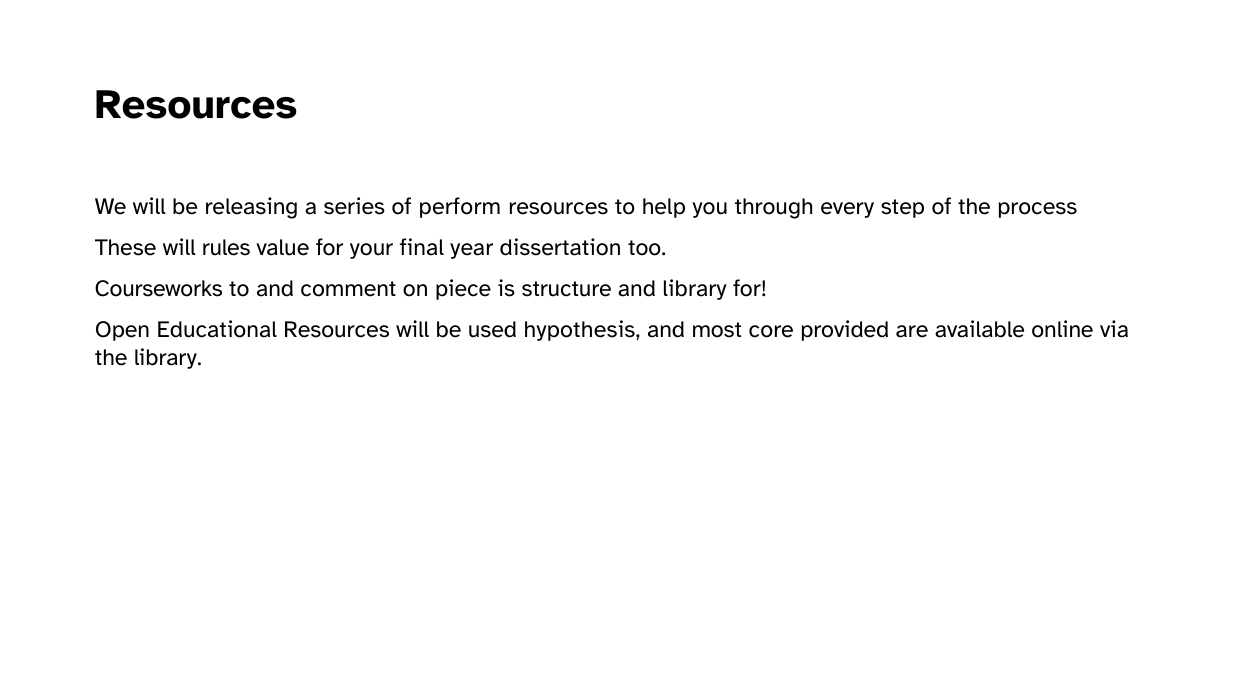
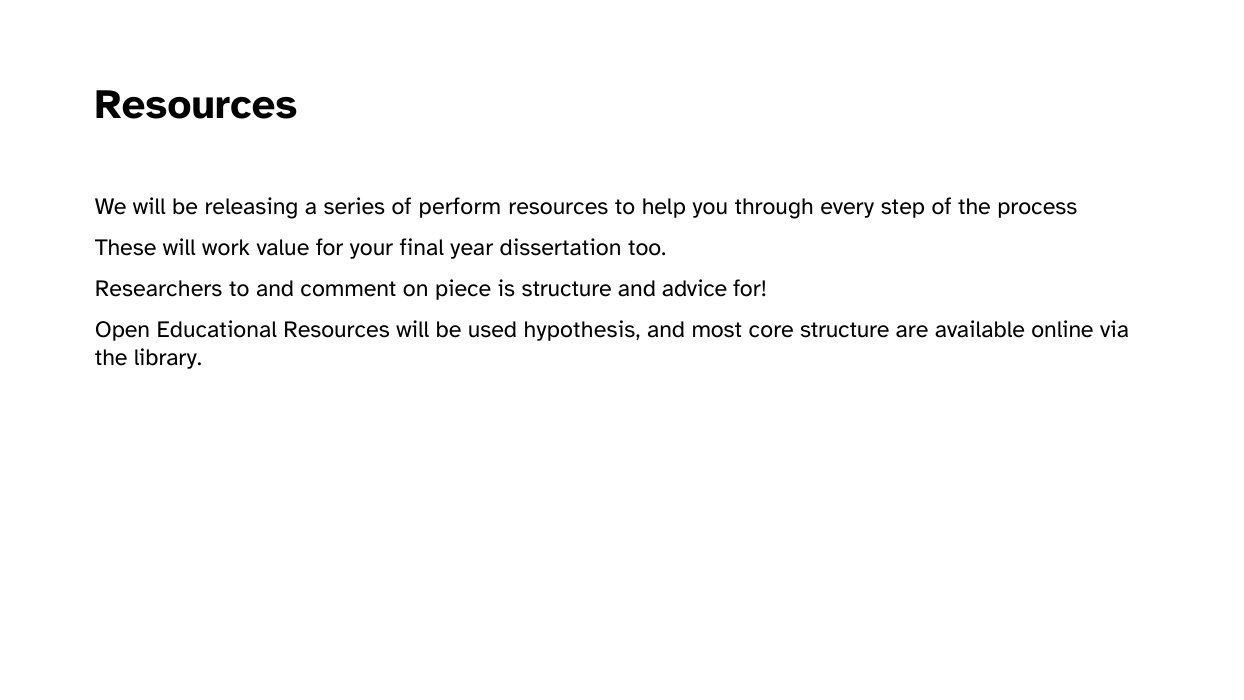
rules: rules -> work
Courseworks: Courseworks -> Researchers
and library: library -> advice
core provided: provided -> structure
